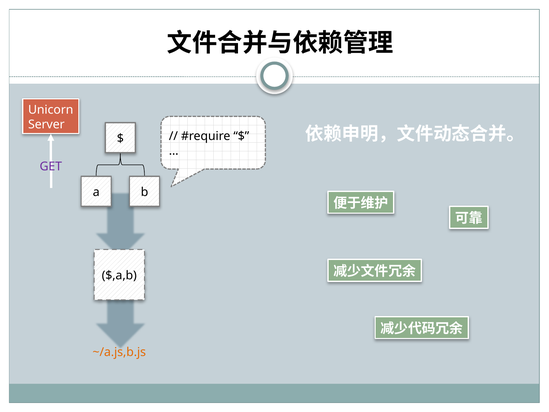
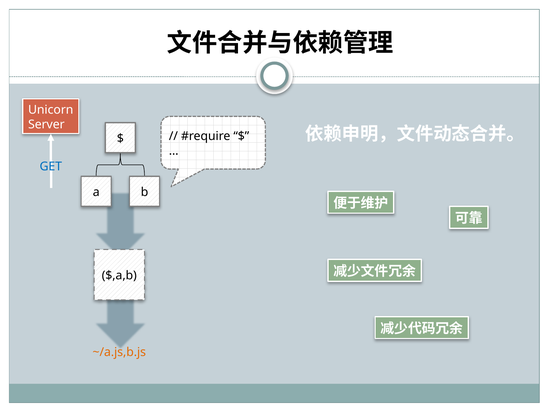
GET colour: purple -> blue
